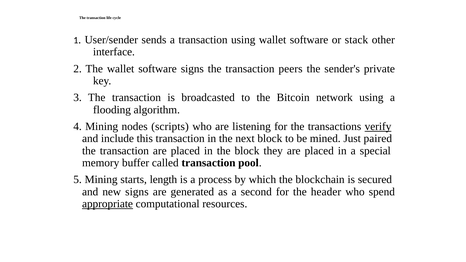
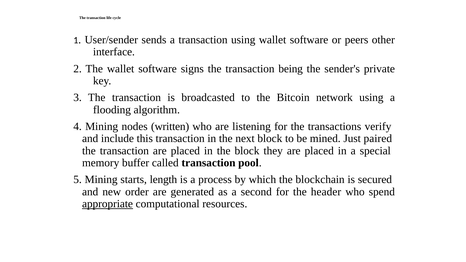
stack: stack -> peers
peers: peers -> being
scripts: scripts -> written
verify underline: present -> none
new signs: signs -> order
